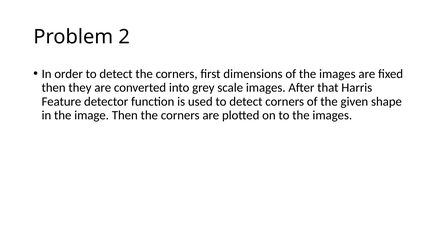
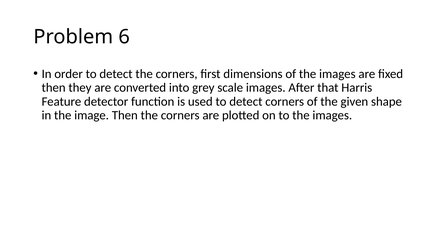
2: 2 -> 6
